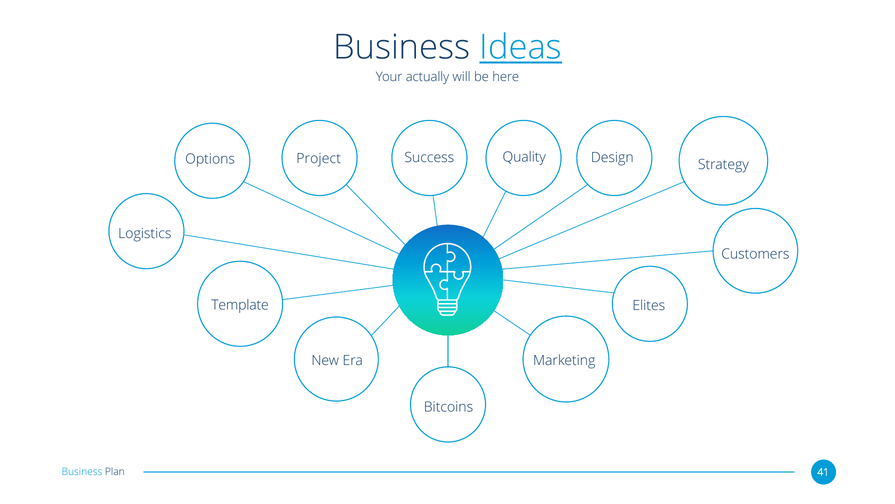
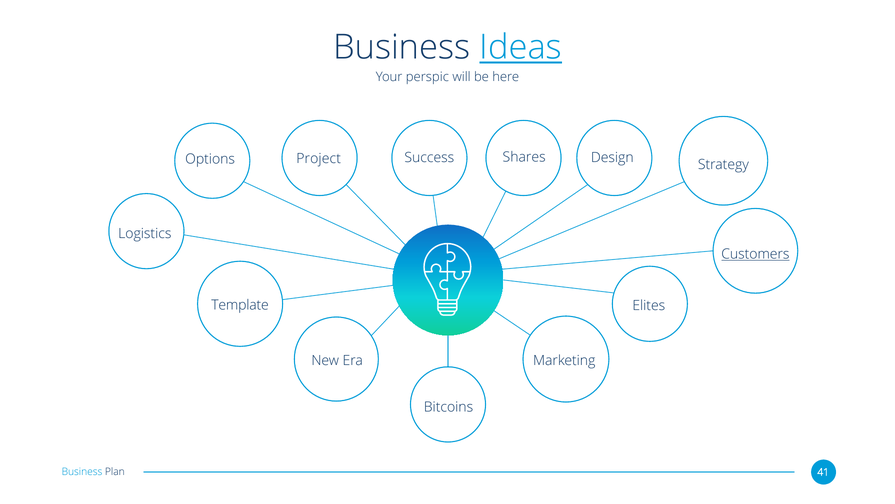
actually: actually -> perspic
Quality: Quality -> Shares
Customers underline: none -> present
